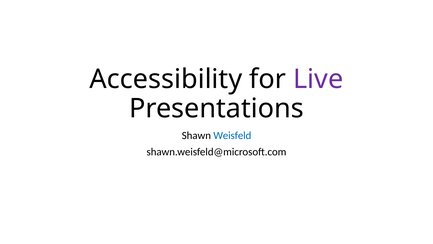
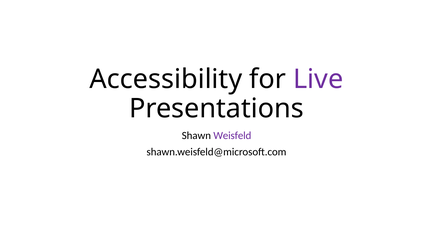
Weisfeld colour: blue -> purple
